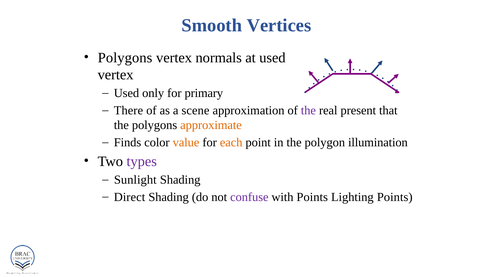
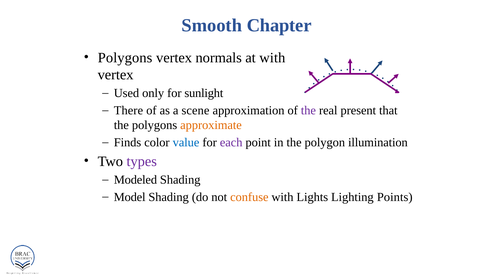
Vertices: Vertices -> Chapter
at used: used -> with
primary: primary -> sunlight
value colour: orange -> blue
each colour: orange -> purple
Sunlight: Sunlight -> Modeled
Direct: Direct -> Model
confuse colour: purple -> orange
with Points: Points -> Lights
